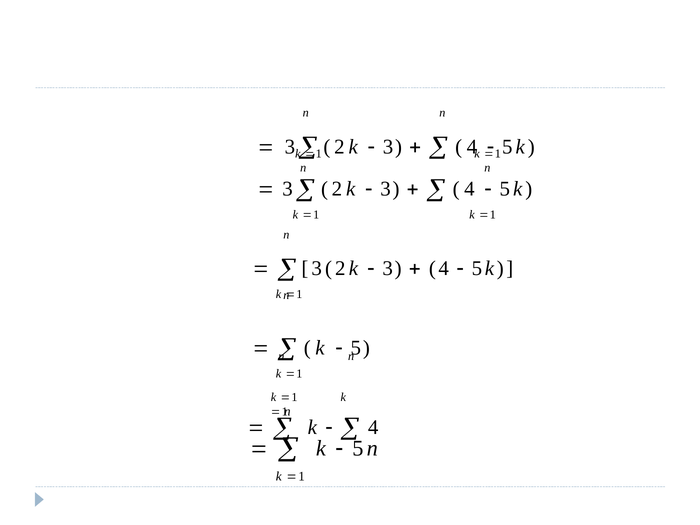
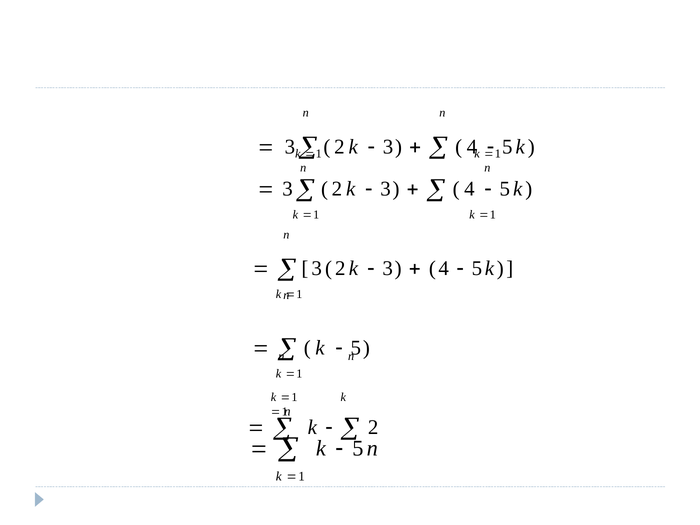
4 at (373, 428): 4 -> 2
